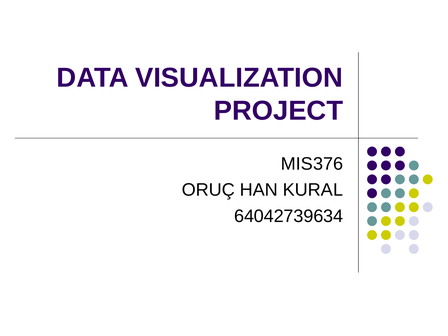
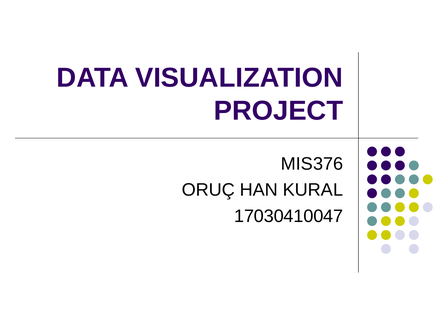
64042739634: 64042739634 -> 17030410047
